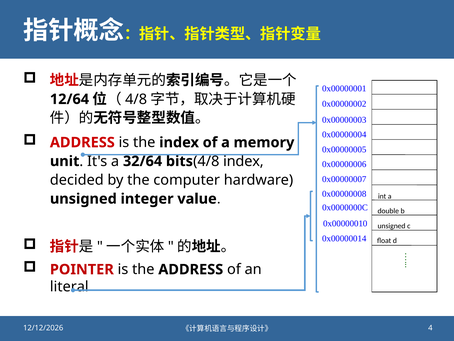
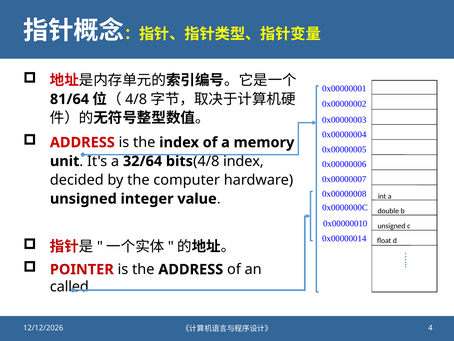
12/64: 12/64 -> 81/64
literal: literal -> called
